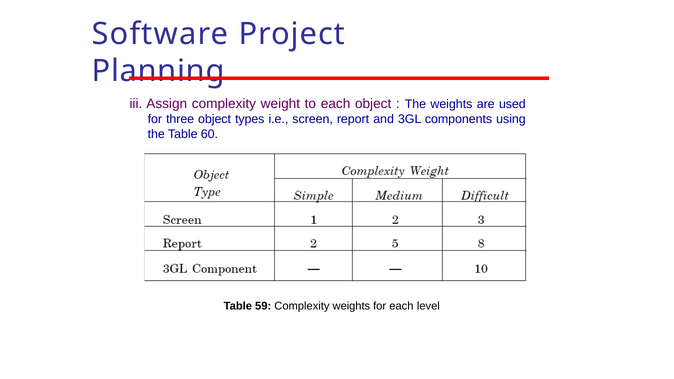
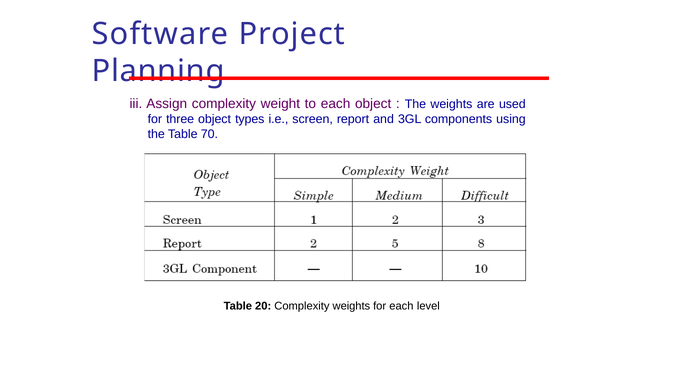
60: 60 -> 70
59: 59 -> 20
